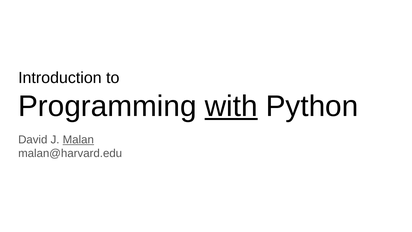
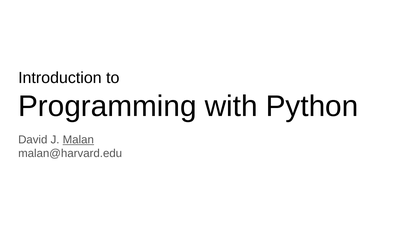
with underline: present -> none
